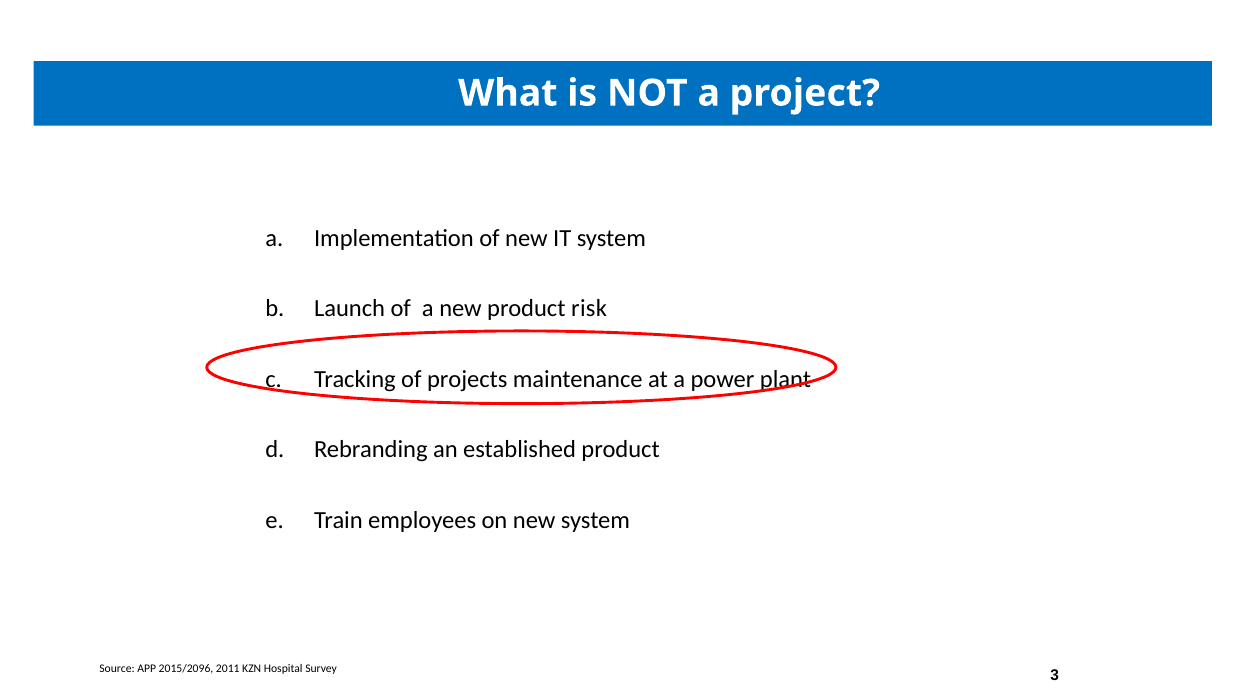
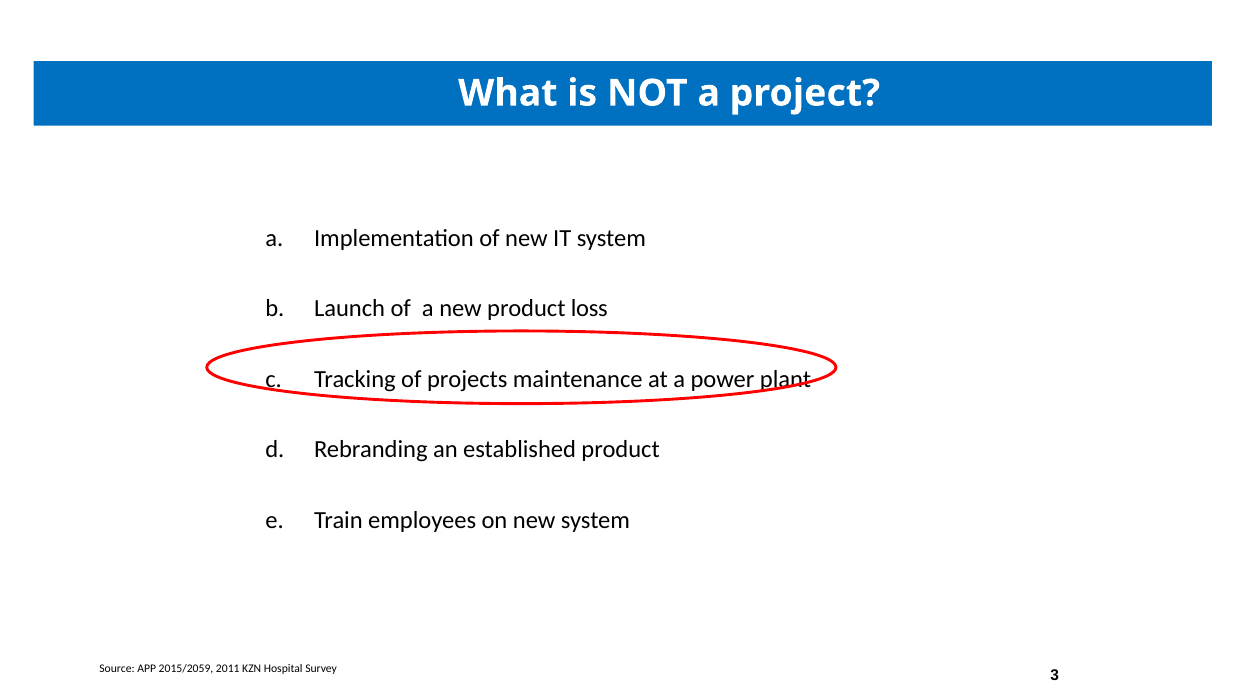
risk: risk -> loss
2015/2096: 2015/2096 -> 2015/2059
